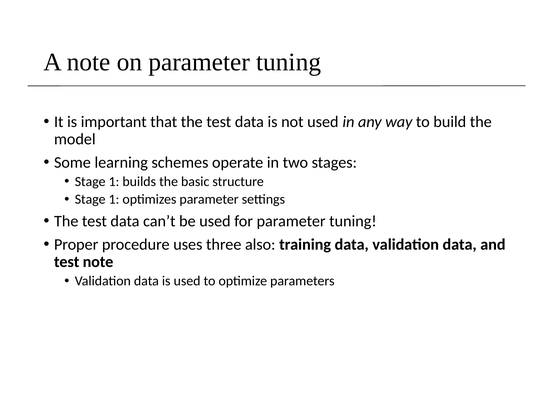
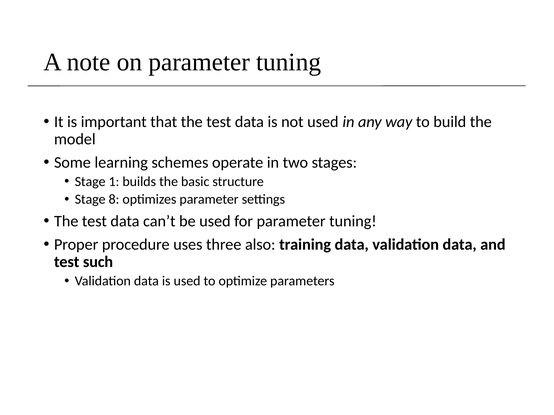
1 at (114, 200): 1 -> 8
test note: note -> such
